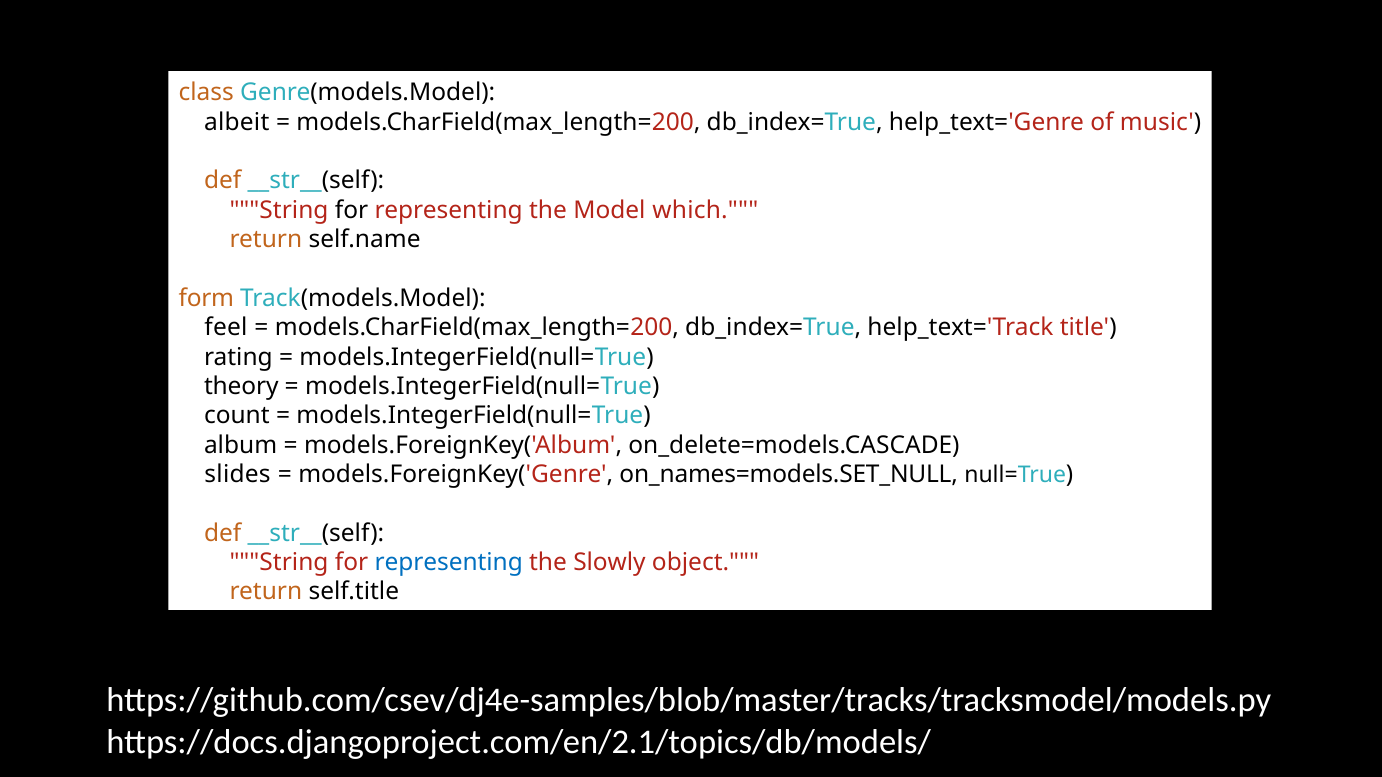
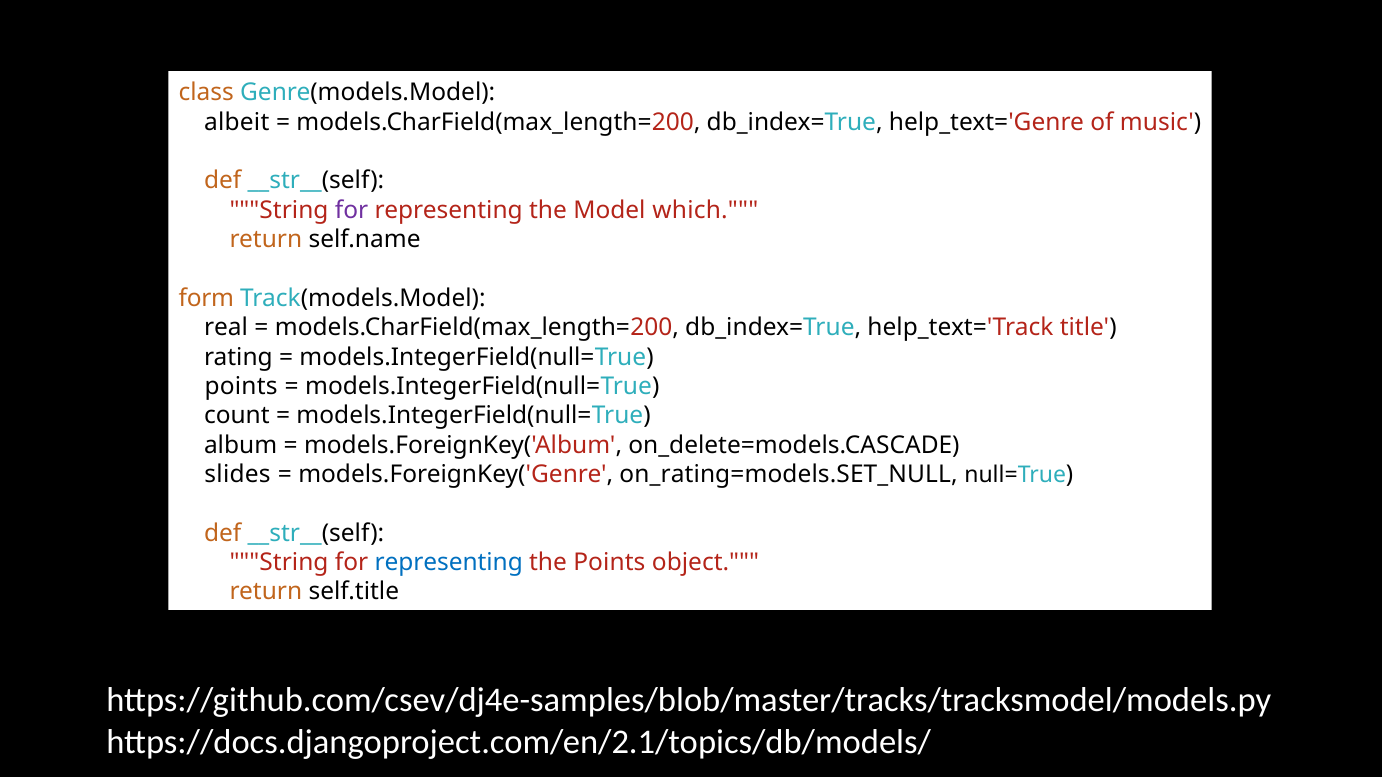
for at (352, 210) colour: black -> purple
feel: feel -> real
theory at (241, 387): theory -> points
on_names=models.SET_NULL: on_names=models.SET_NULL -> on_rating=models.SET_NULL
the Slowly: Slowly -> Points
